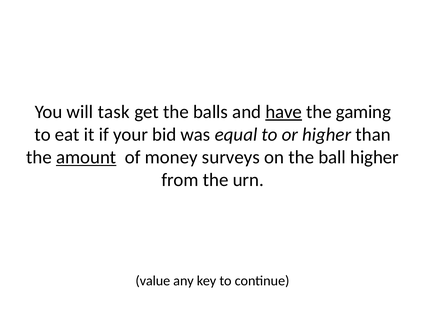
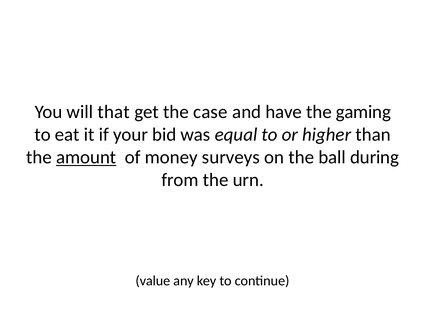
task: task -> that
balls: balls -> case
have underline: present -> none
ball higher: higher -> during
